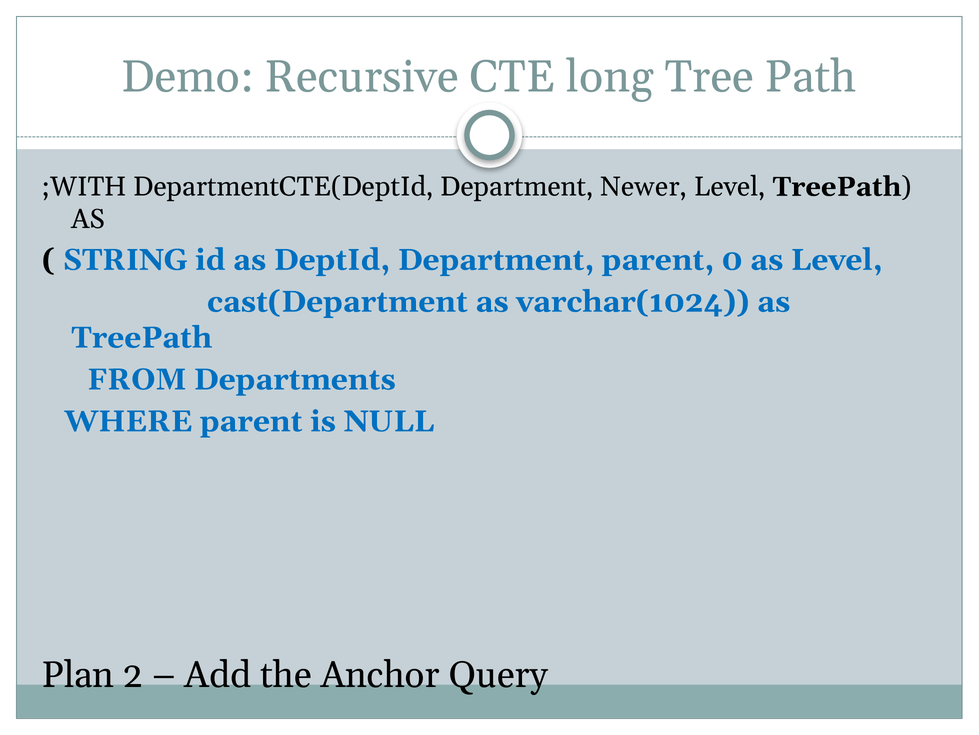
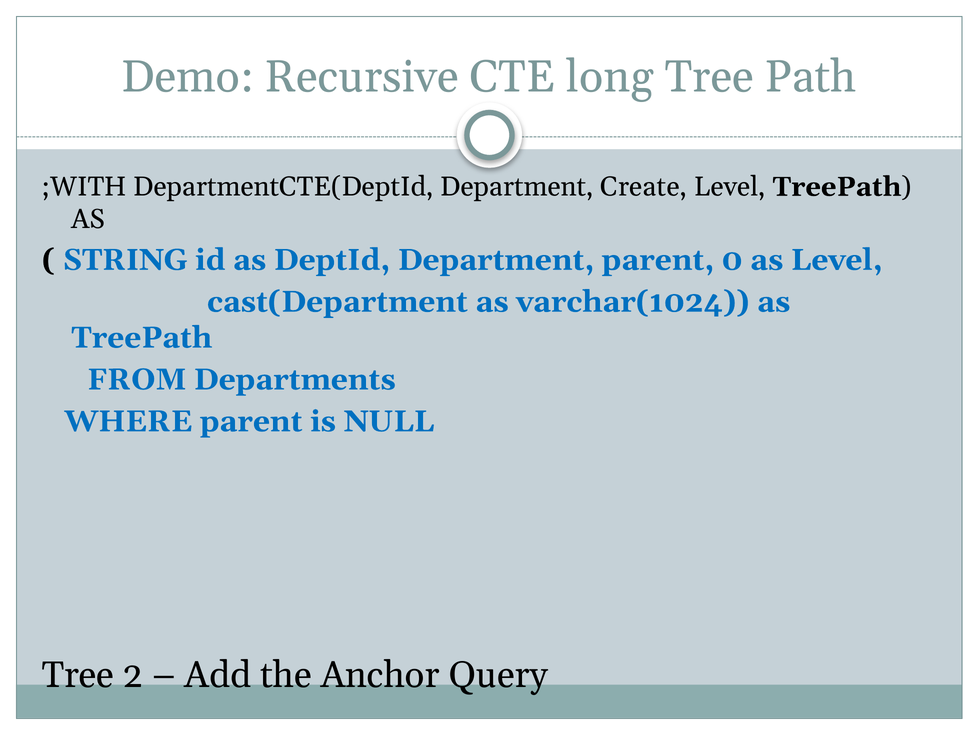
Newer: Newer -> Create
Plan at (78, 675): Plan -> Tree
